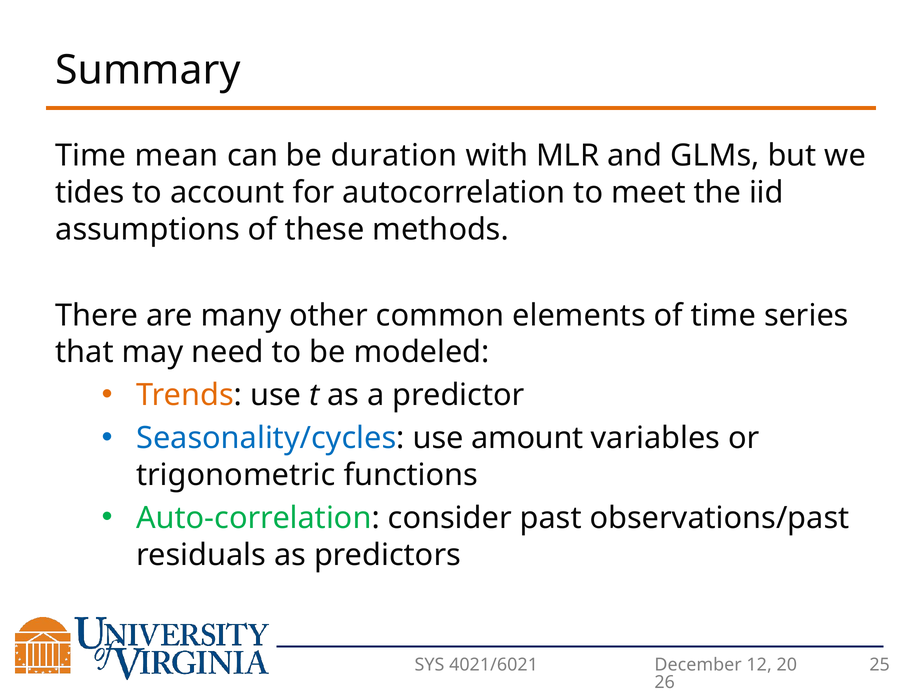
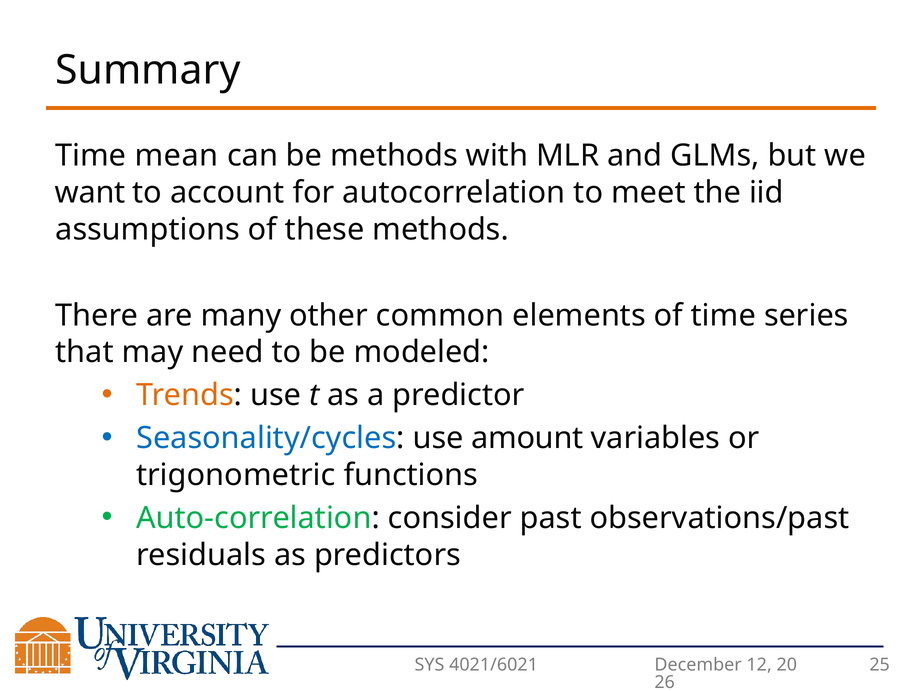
be duration: duration -> methods
tides: tides -> want
